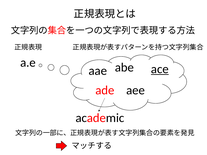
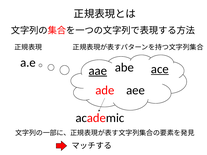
aae underline: none -> present
